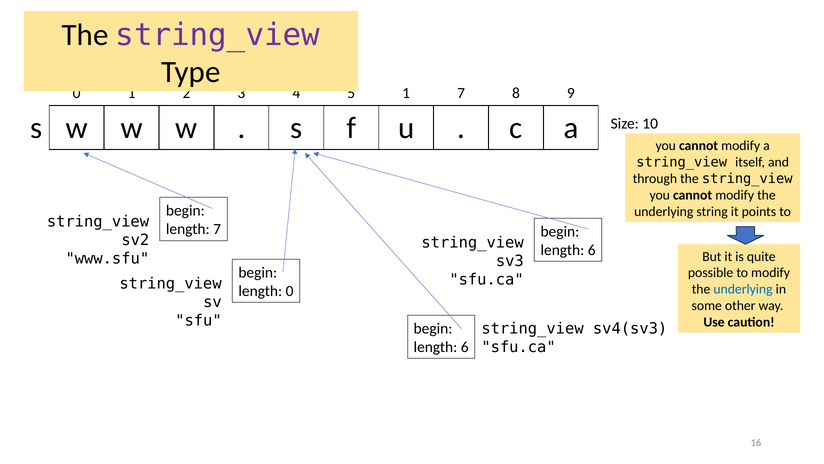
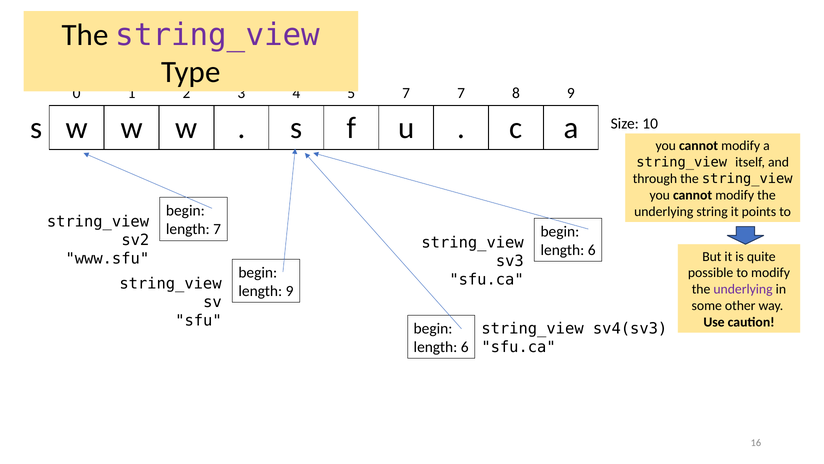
1 at (406, 93): 1 -> 7
underlying at (743, 289) colour: blue -> purple
length 0: 0 -> 9
